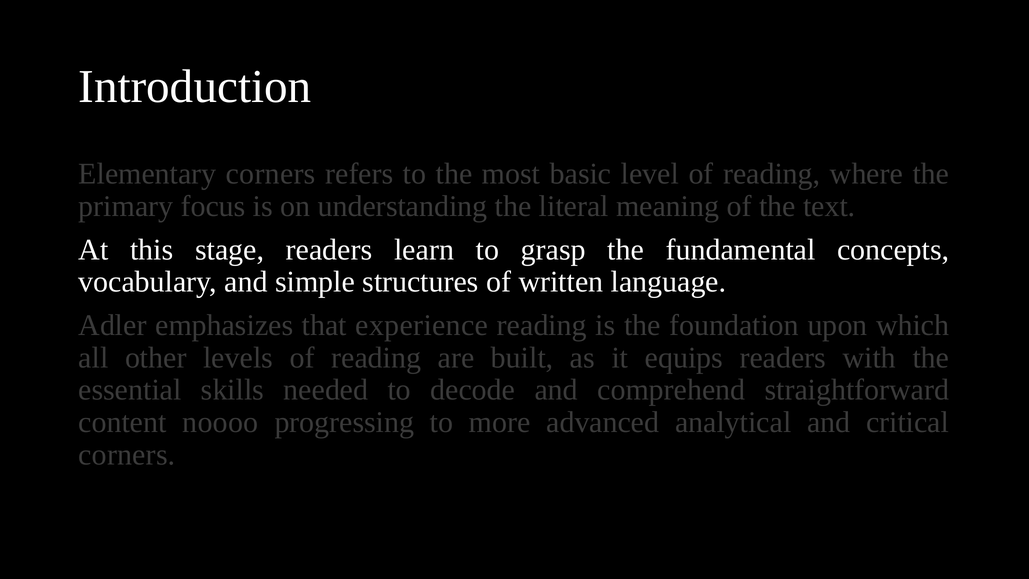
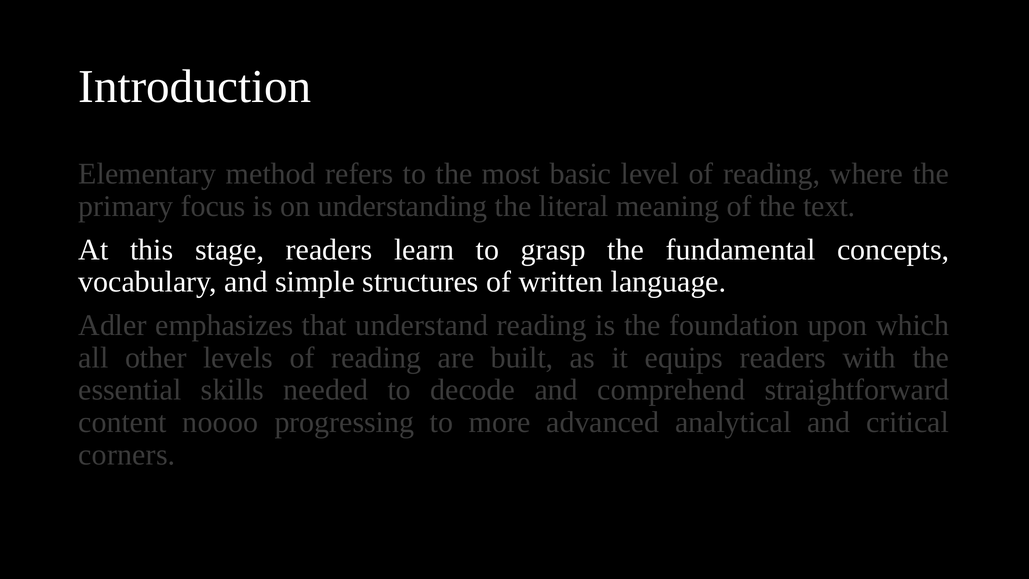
Elementary corners: corners -> method
experience: experience -> understand
